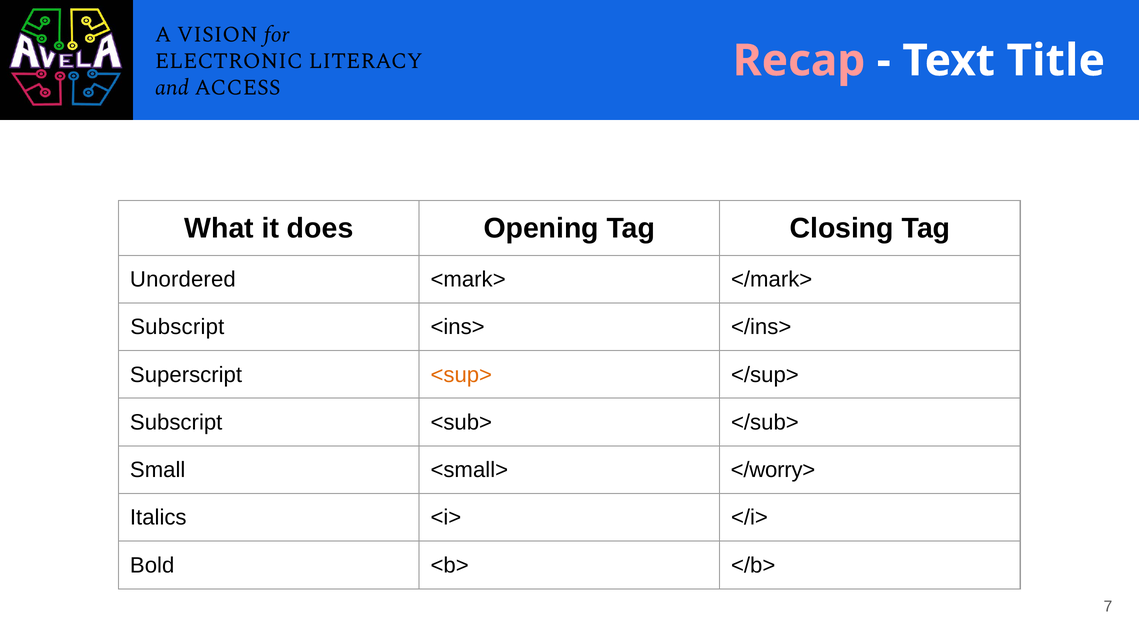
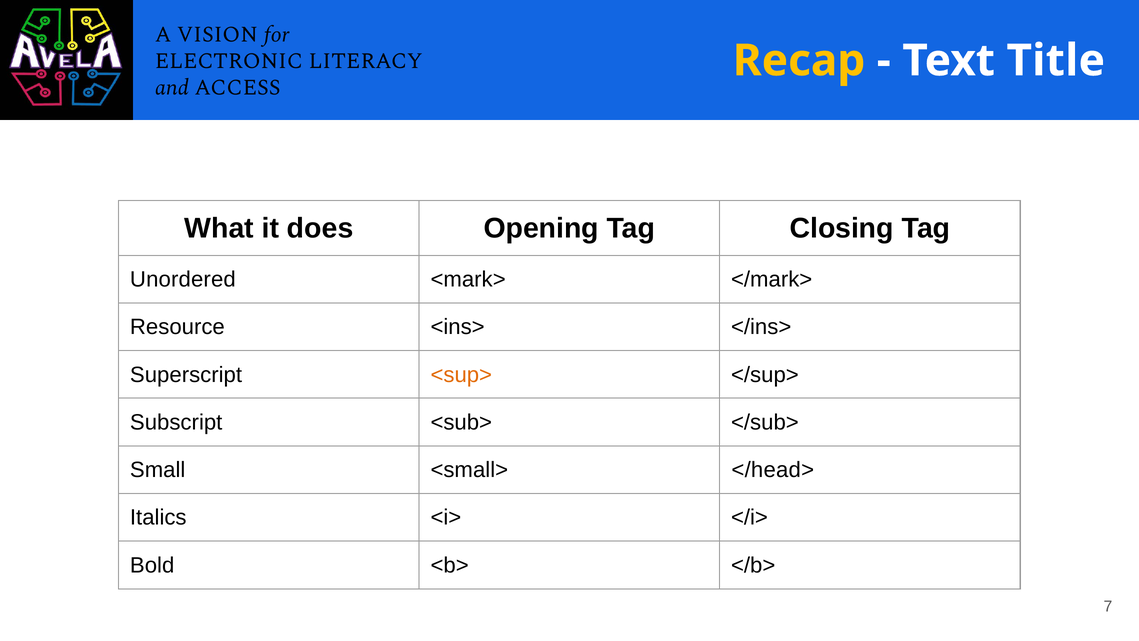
Recap colour: pink -> yellow
Subscript at (177, 327): Subscript -> Resource
</worry>: </worry> -> </head>
